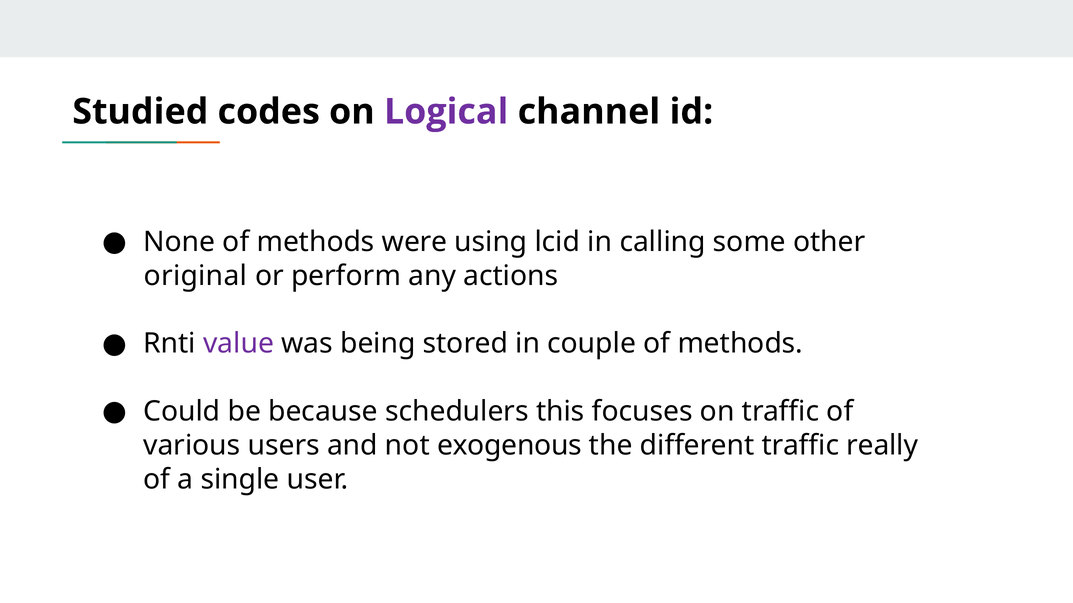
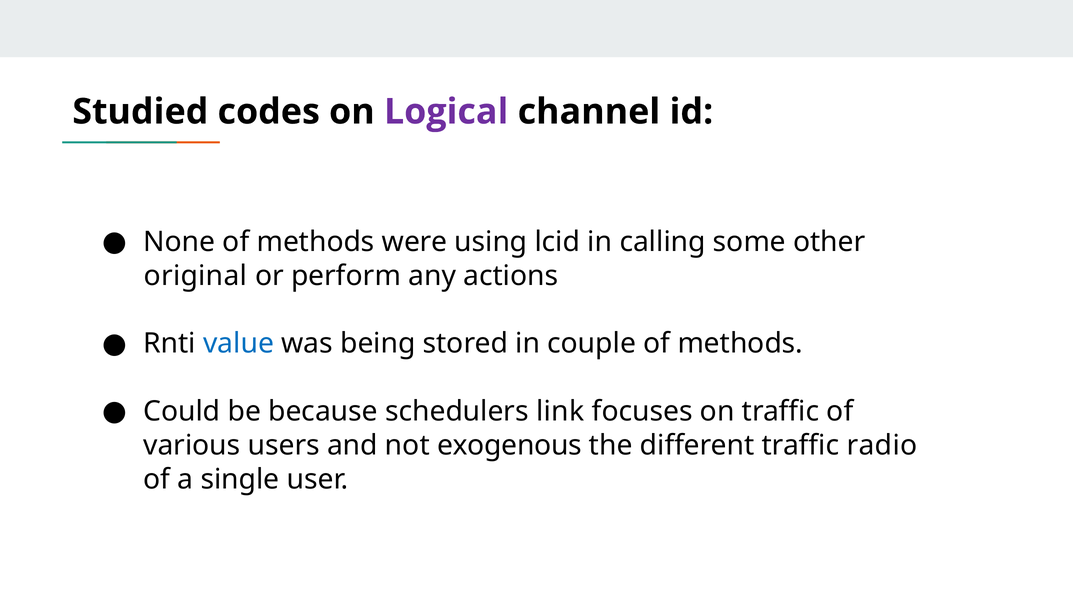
value colour: purple -> blue
this: this -> link
really: really -> radio
